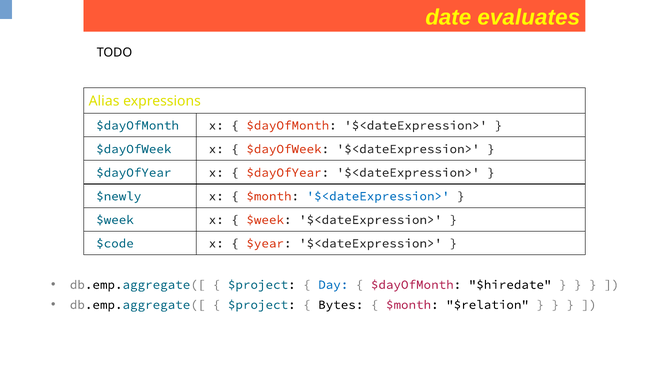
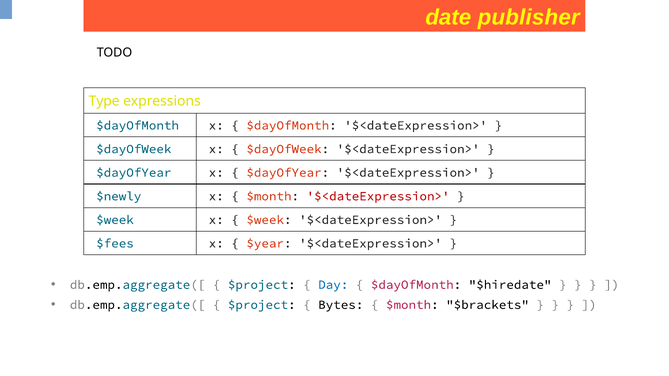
evaluates: evaluates -> publisher
Alias: Alias -> Type
$<dateExpression> at (378, 196) colour: blue -> red
$code: $code -> $fees
$relation: $relation -> $brackets
